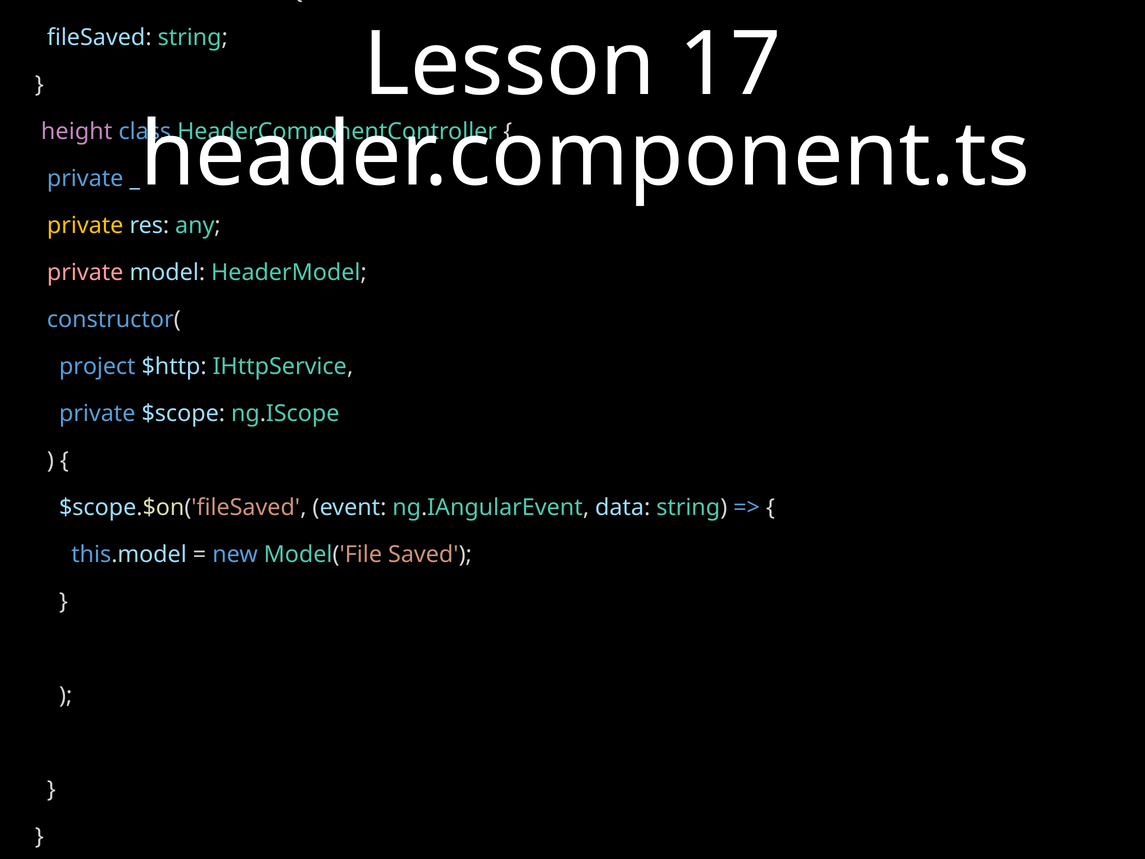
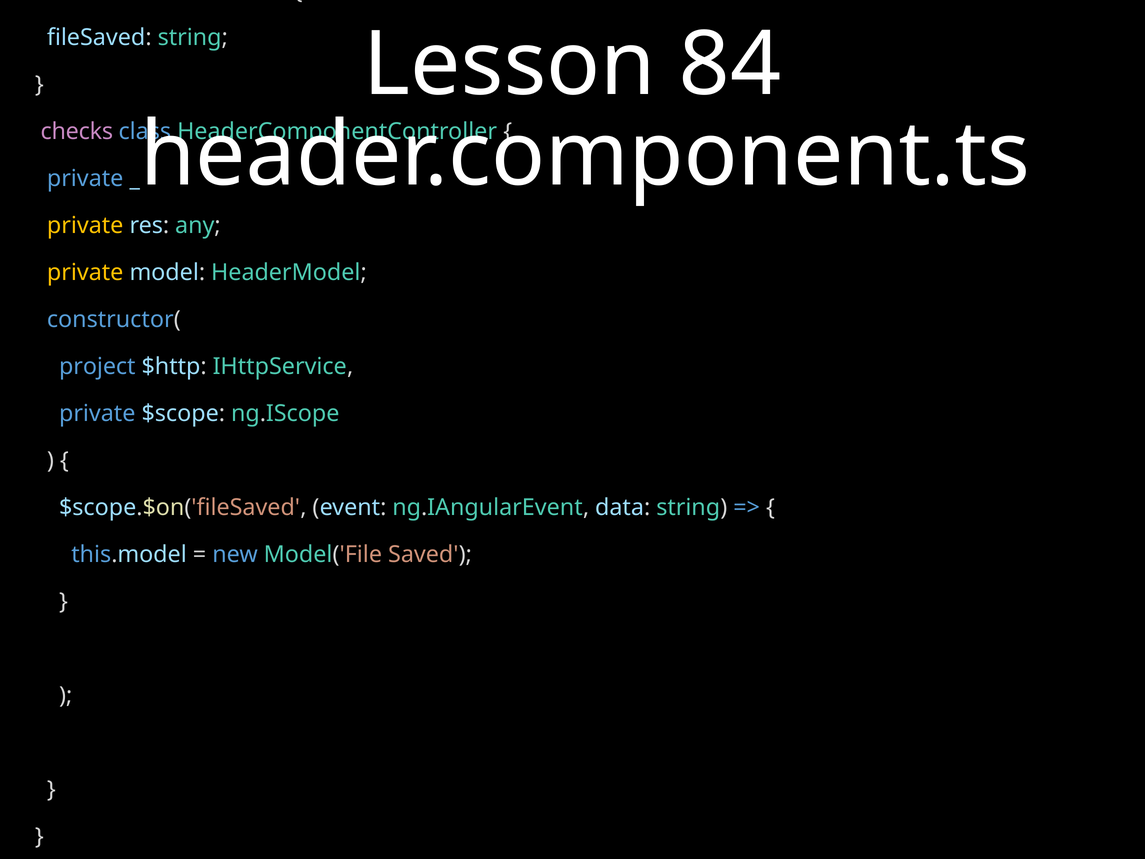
17: 17 -> 84
height: height -> checks
private at (85, 273) colour: pink -> yellow
